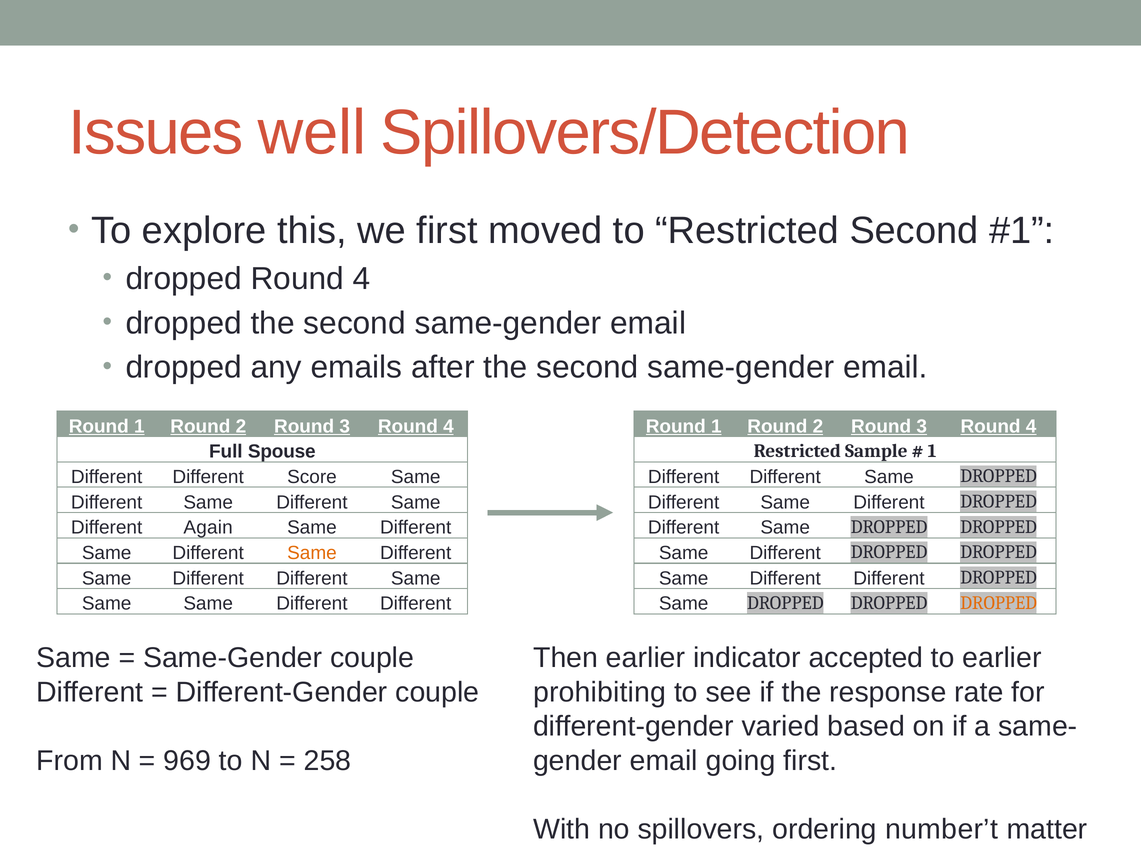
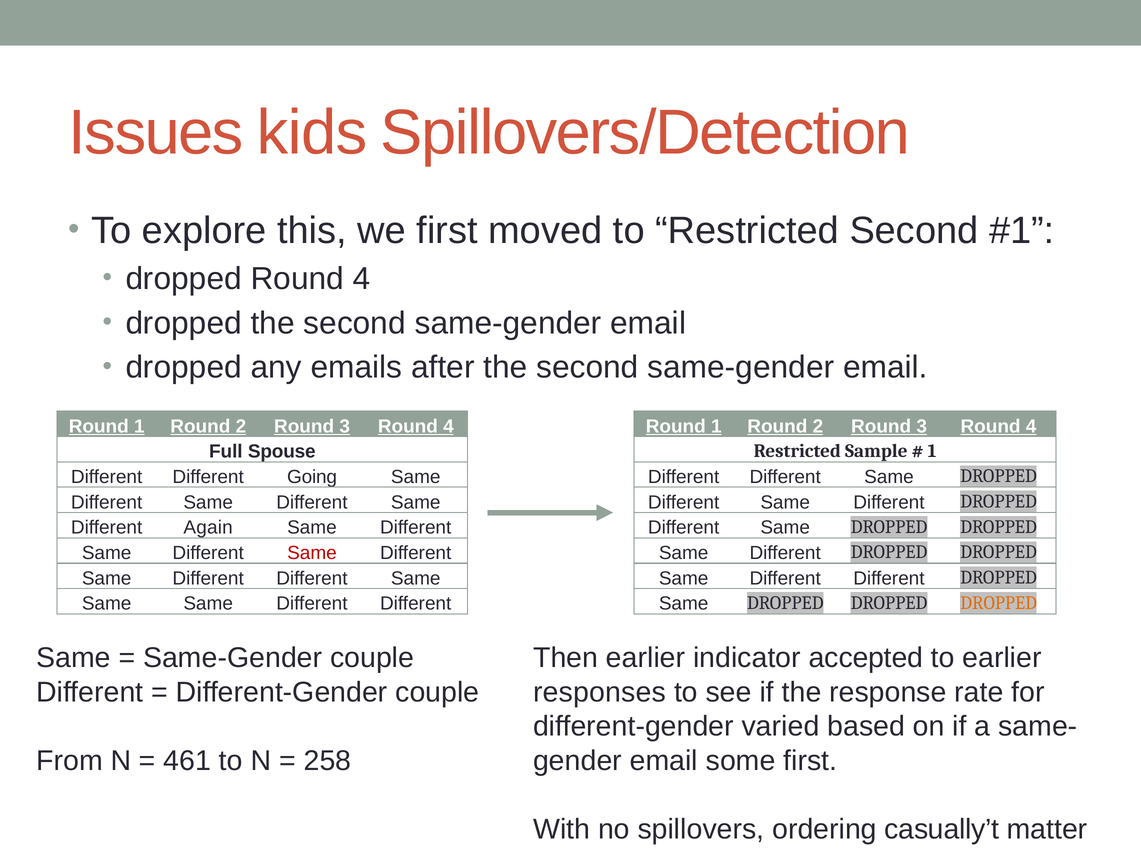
well: well -> kids
Score: Score -> Going
Same at (312, 553) colour: orange -> red
prohibiting: prohibiting -> responses
969: 969 -> 461
going: going -> some
number’t: number’t -> casually’t
